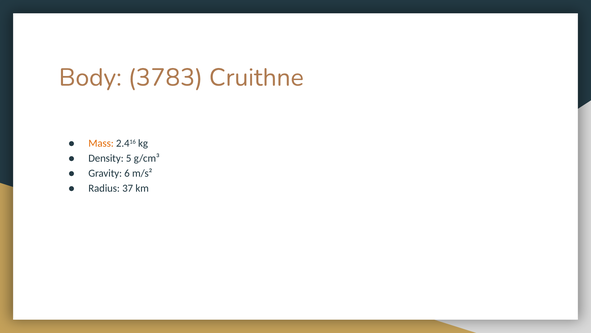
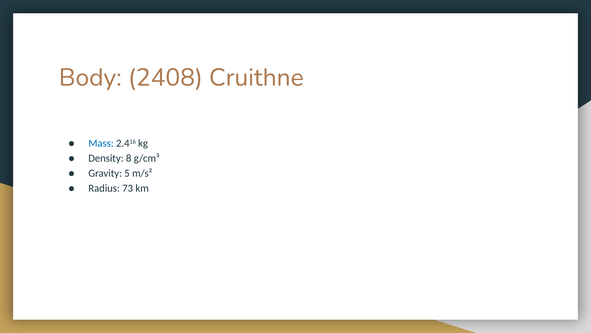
3783: 3783 -> 2408
Mass colour: orange -> blue
5: 5 -> 8
6: 6 -> 5
37: 37 -> 73
